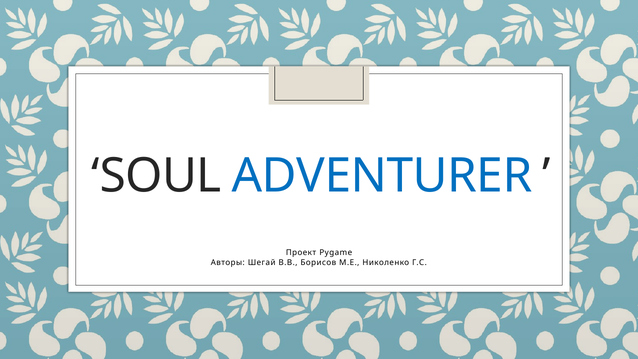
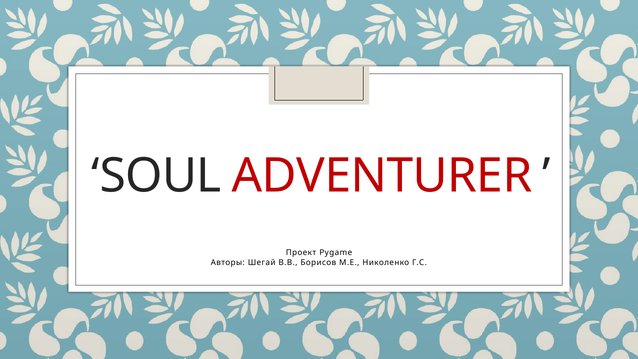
ADVENTURER colour: blue -> red
